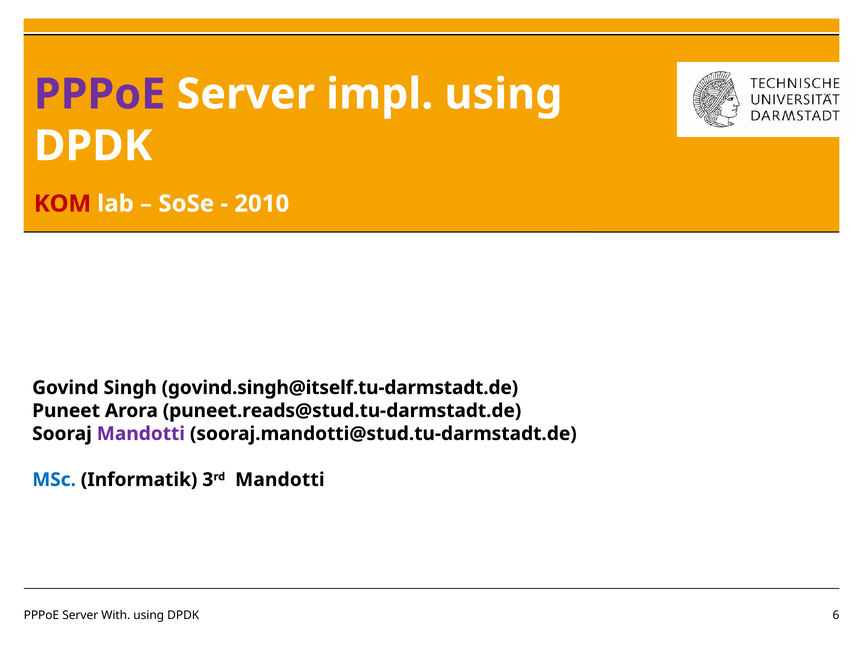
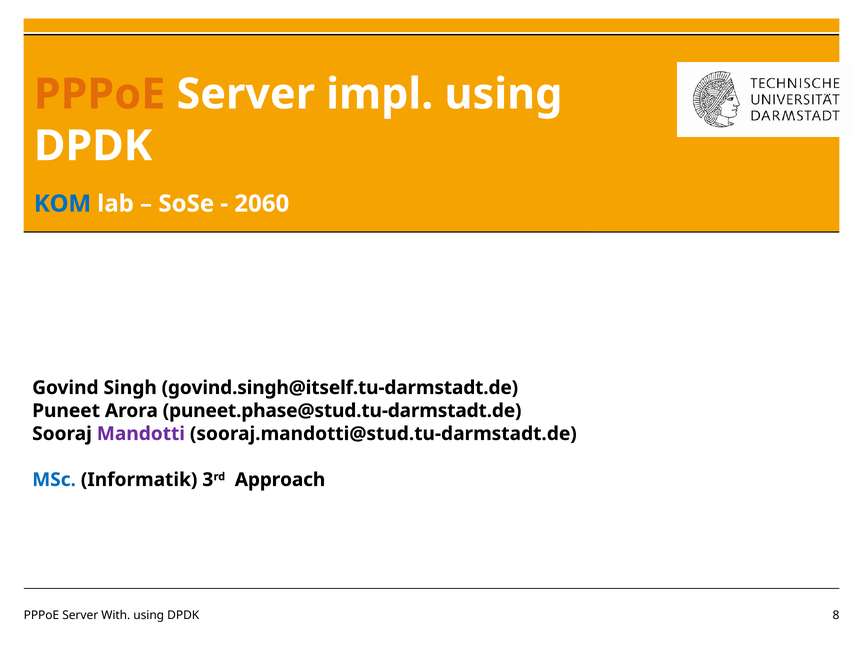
PPPoE at (100, 94) colour: purple -> orange
KOM colour: red -> blue
2010: 2010 -> 2060
puneet.reads@stud.tu-darmstadt.de: puneet.reads@stud.tu-darmstadt.de -> puneet.phase@stud.tu-darmstadt.de
3rd Mandotti: Mandotti -> Approach
6: 6 -> 8
